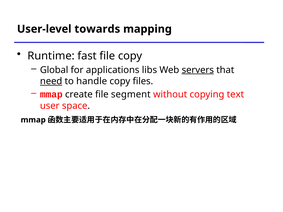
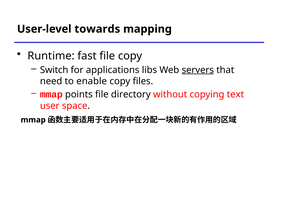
Global: Global -> Switch
need underline: present -> none
handle: handle -> enable
create: create -> points
segment: segment -> directory
